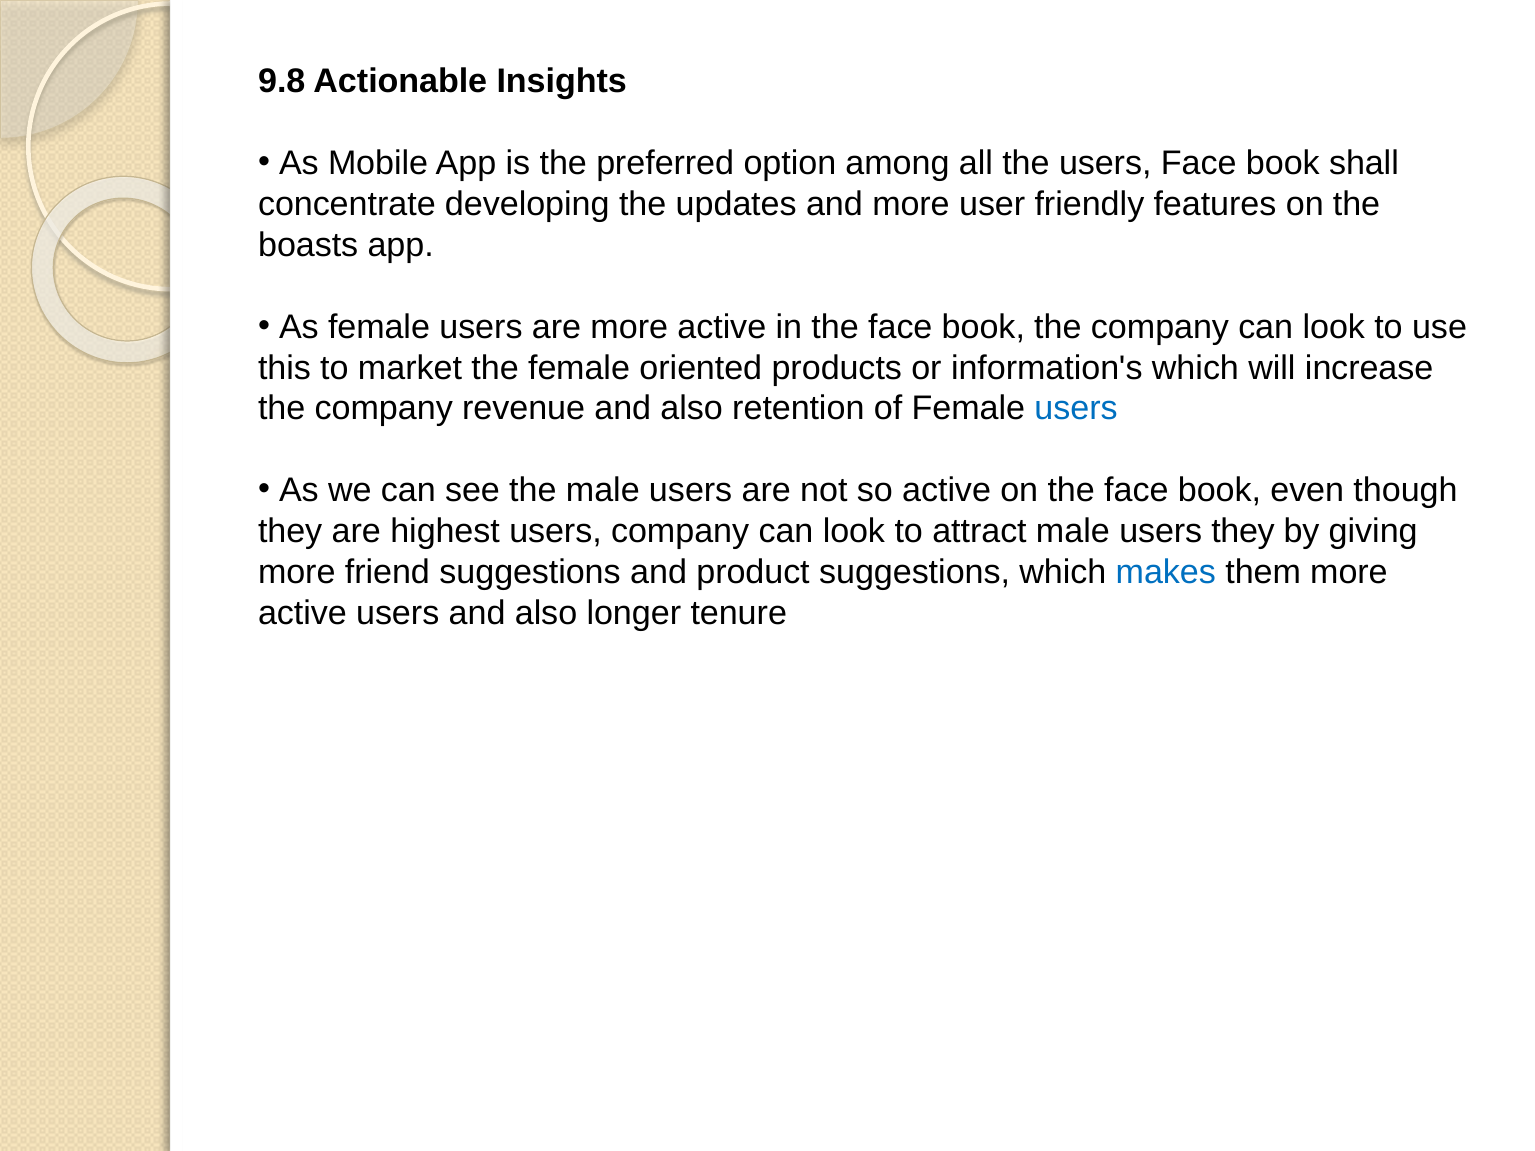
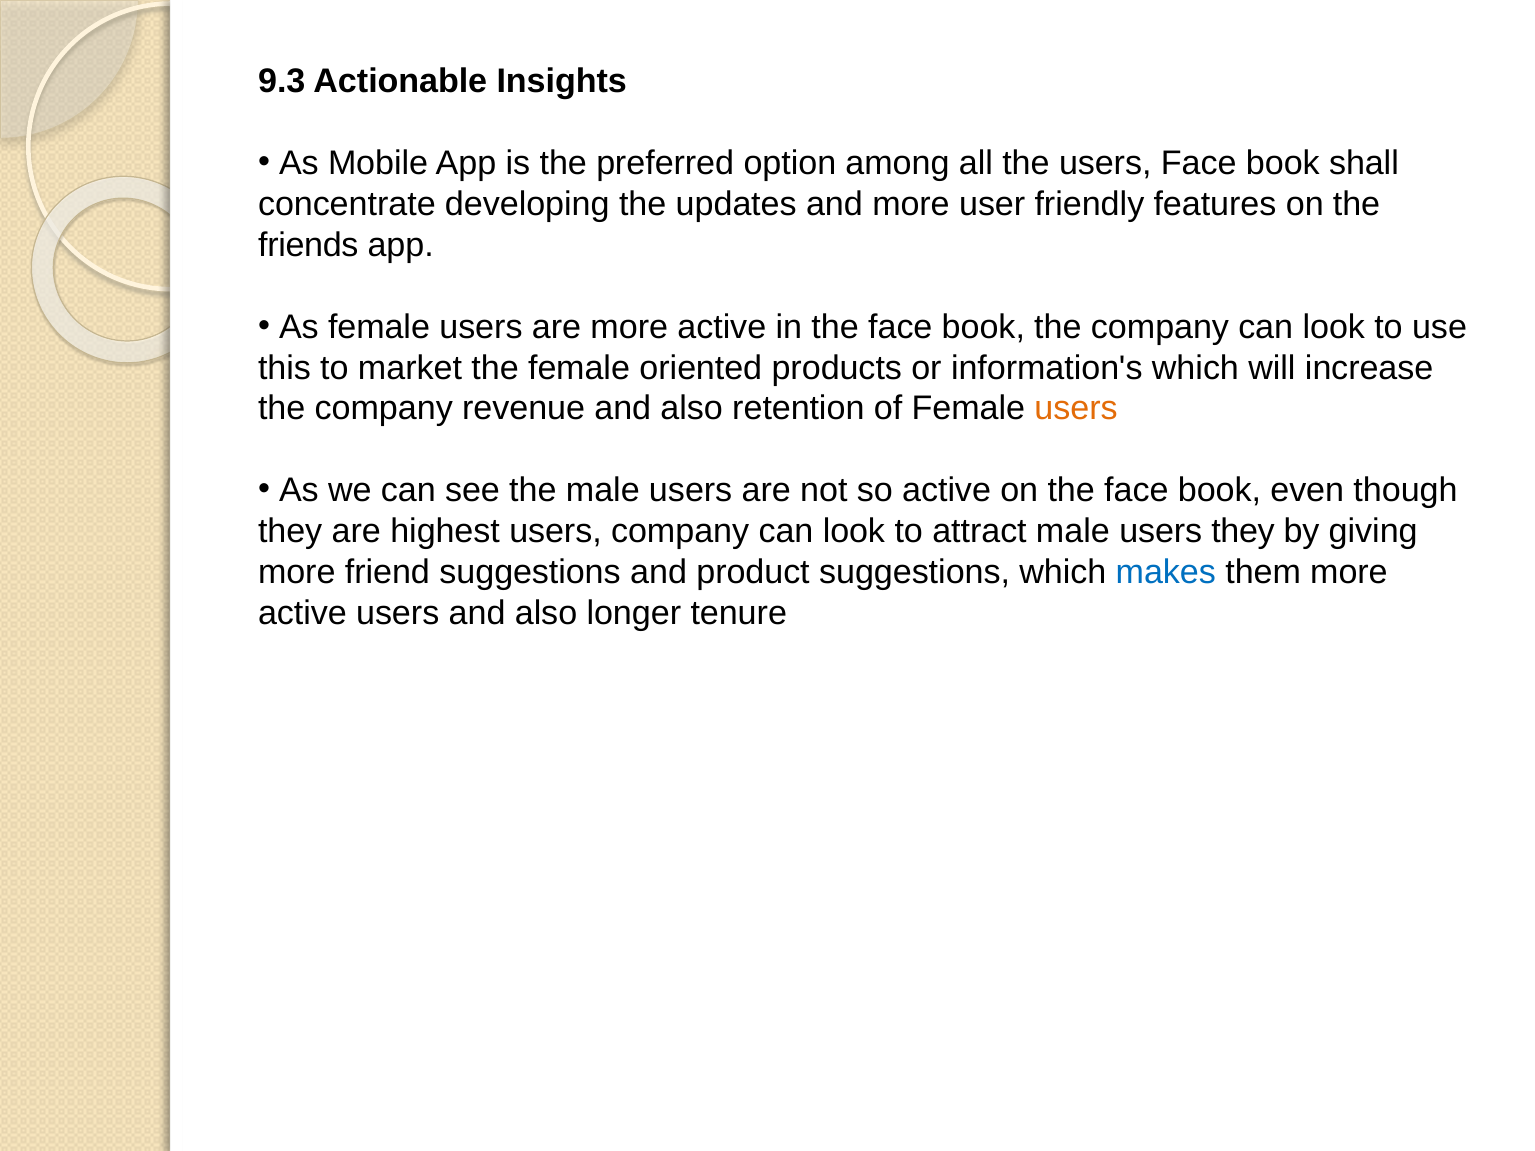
9.8: 9.8 -> 9.3
boasts: boasts -> friends
users at (1076, 409) colour: blue -> orange
